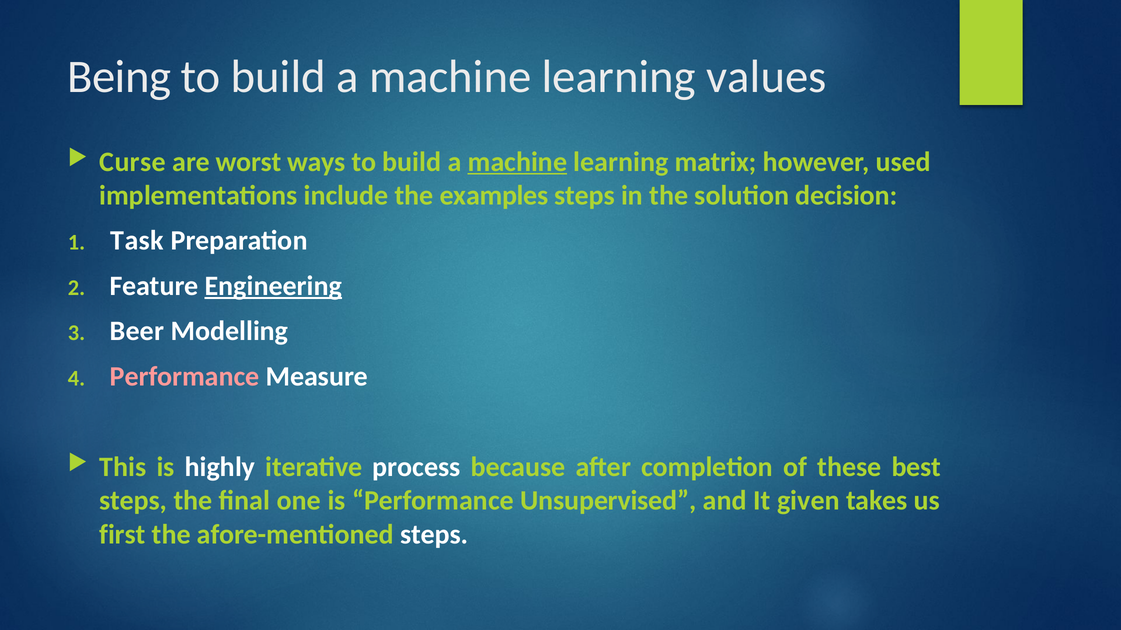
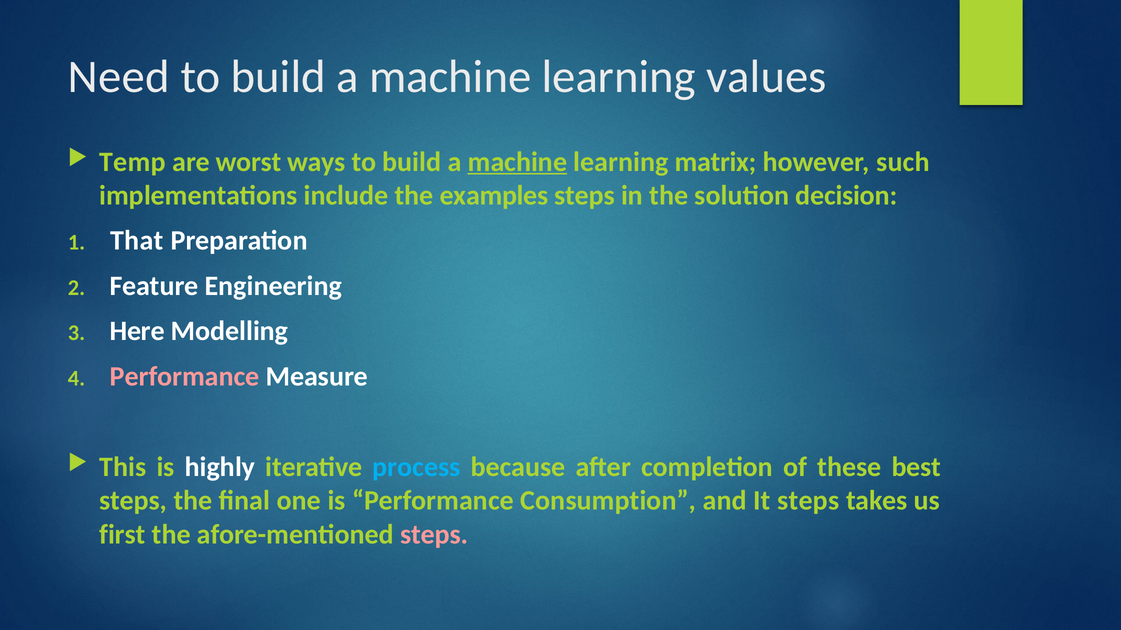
Being: Being -> Need
Curse: Curse -> Temp
used: used -> such
Task: Task -> That
Engineering underline: present -> none
Beer: Beer -> Here
process colour: white -> light blue
Unsupervised: Unsupervised -> Consumption
It given: given -> steps
steps at (434, 535) colour: white -> pink
